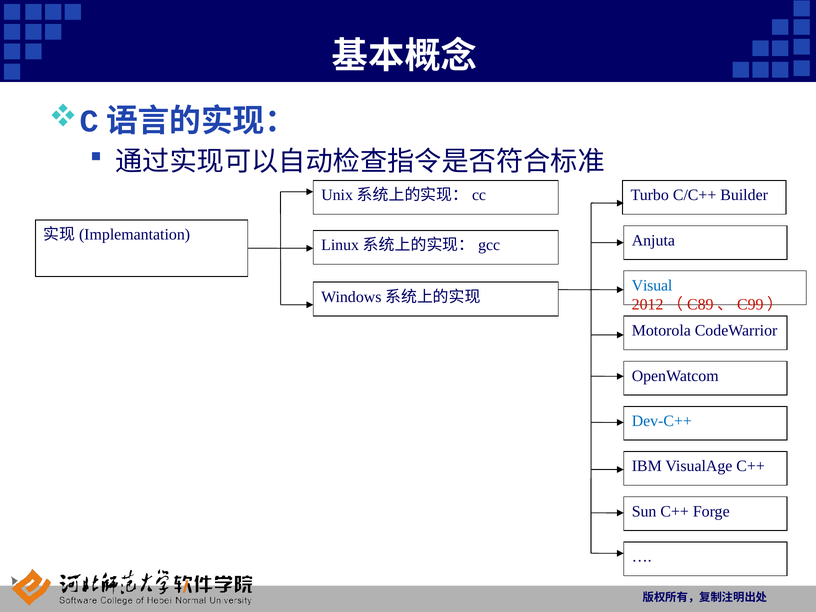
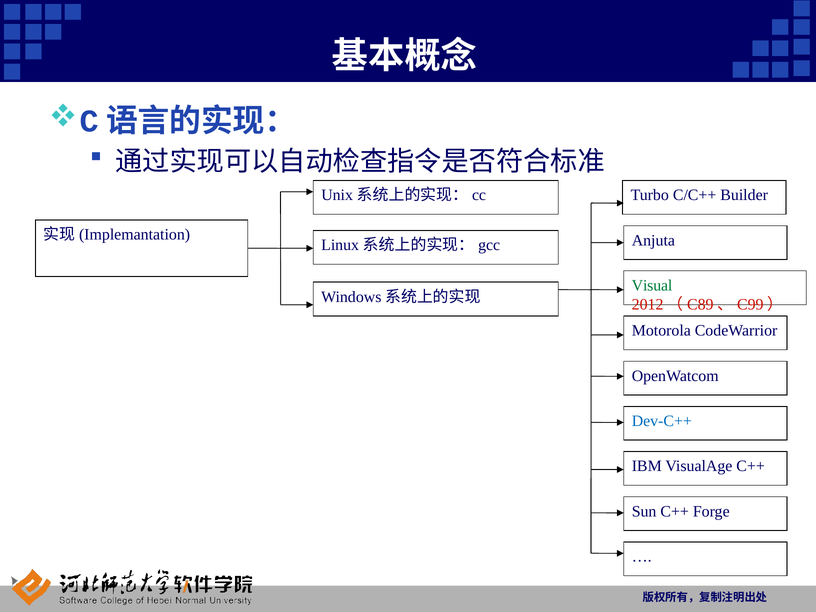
Visual colour: blue -> green
